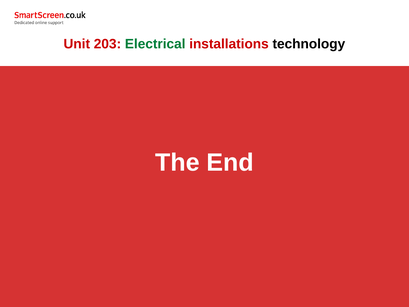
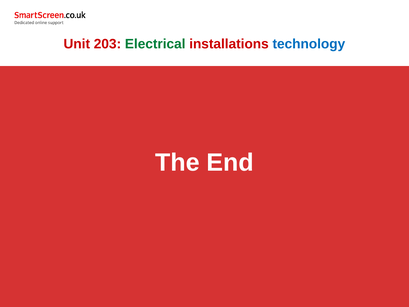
technology colour: black -> blue
